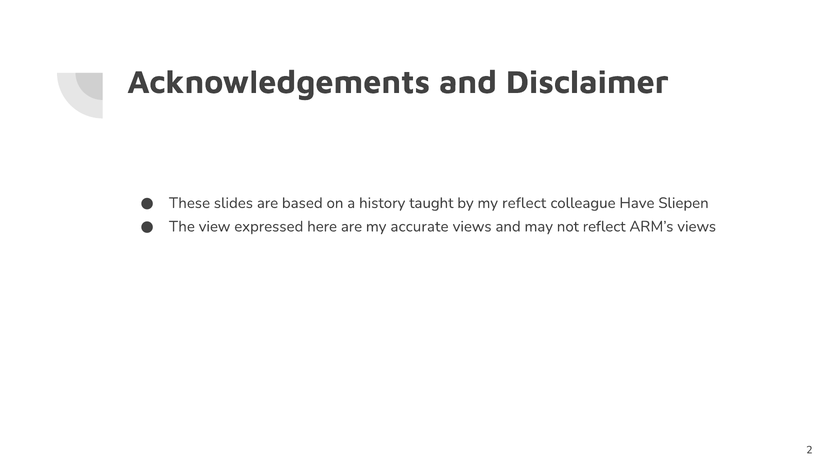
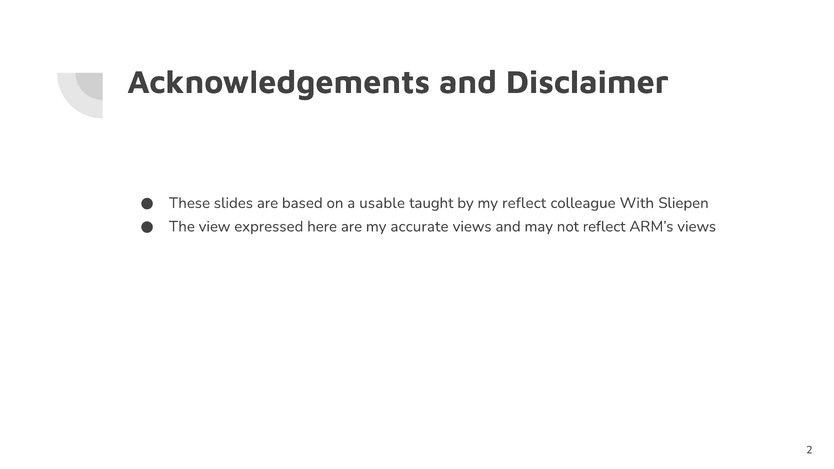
history: history -> usable
Have: Have -> With
